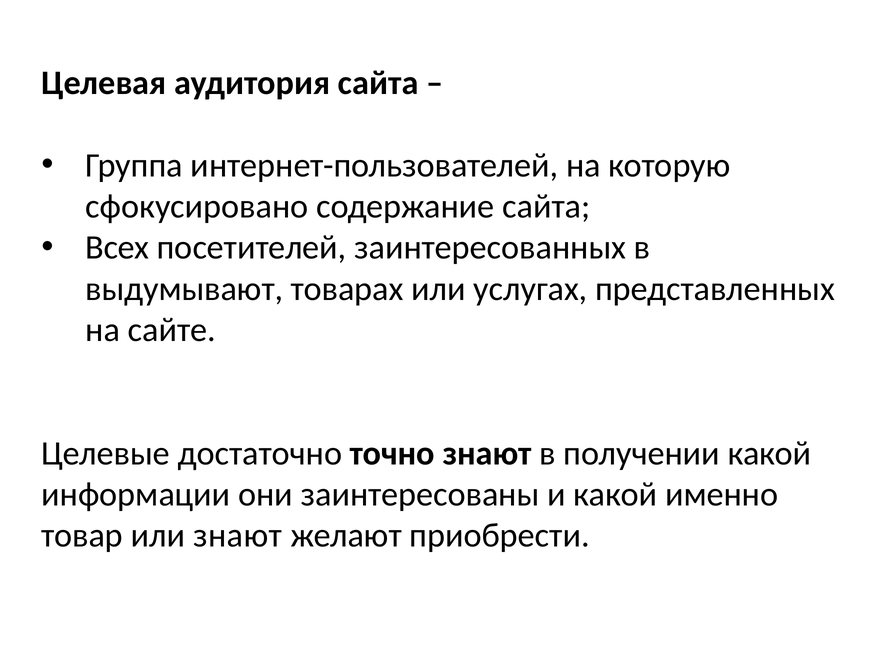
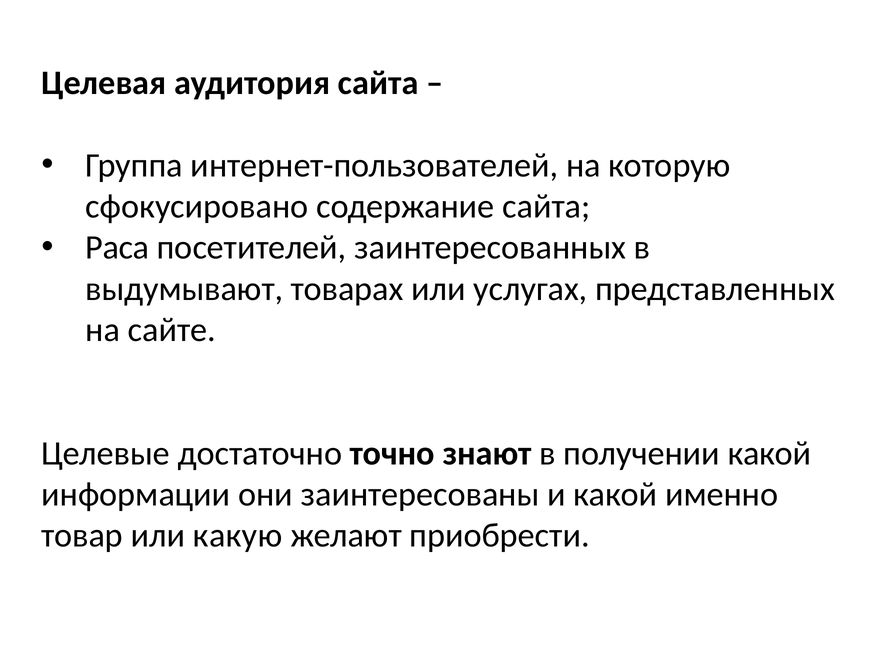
Всех: Всех -> Раса
или знают: знают -> какую
